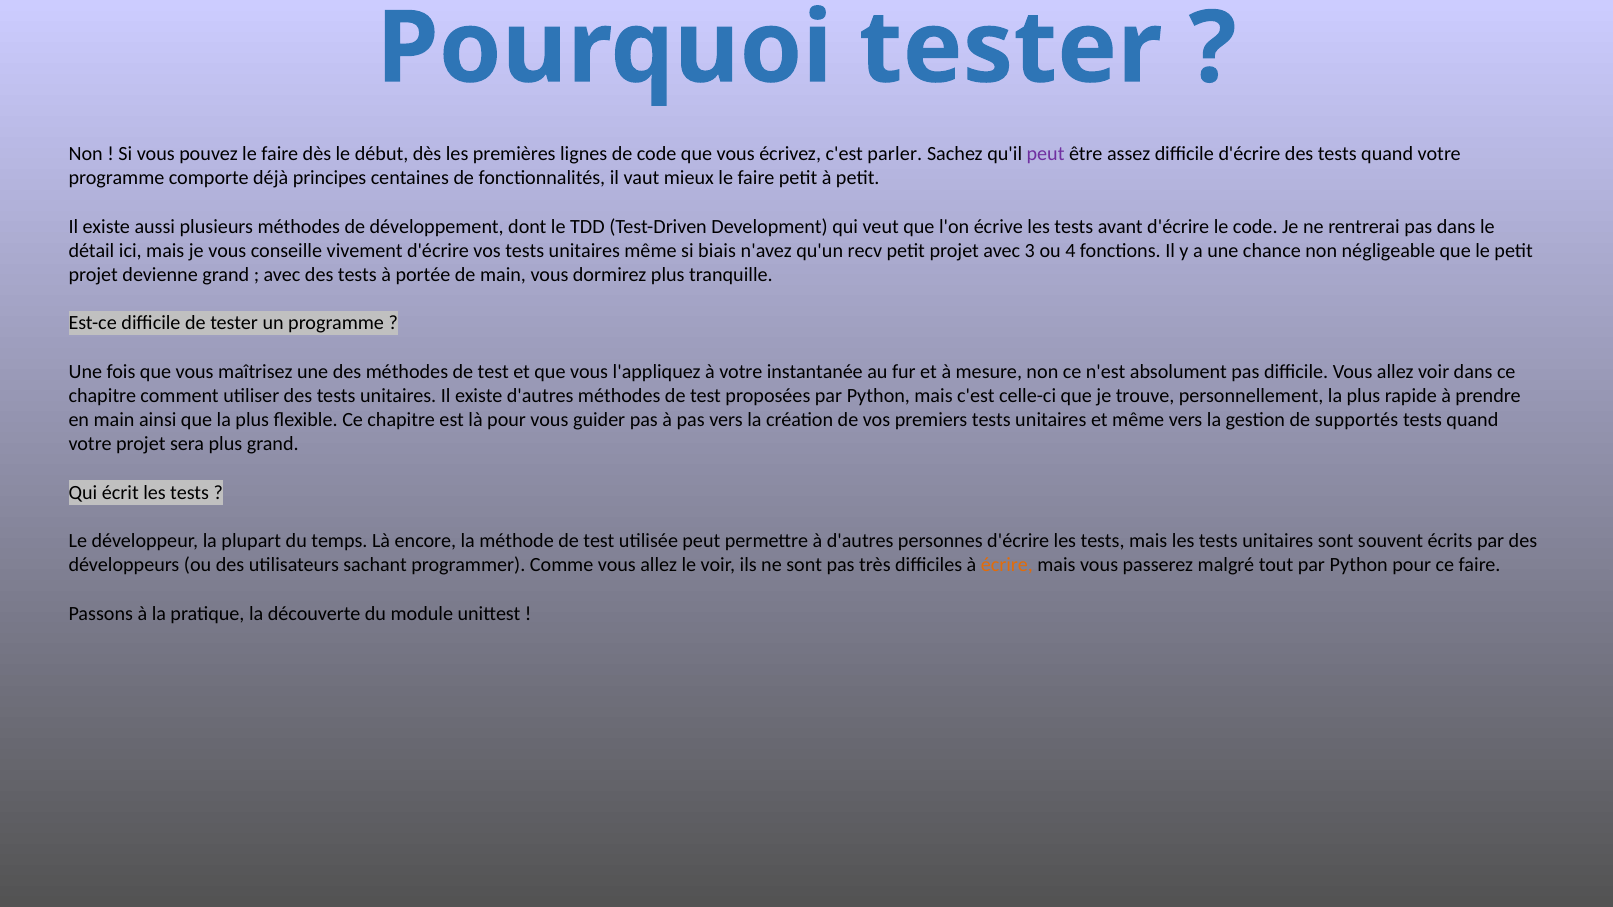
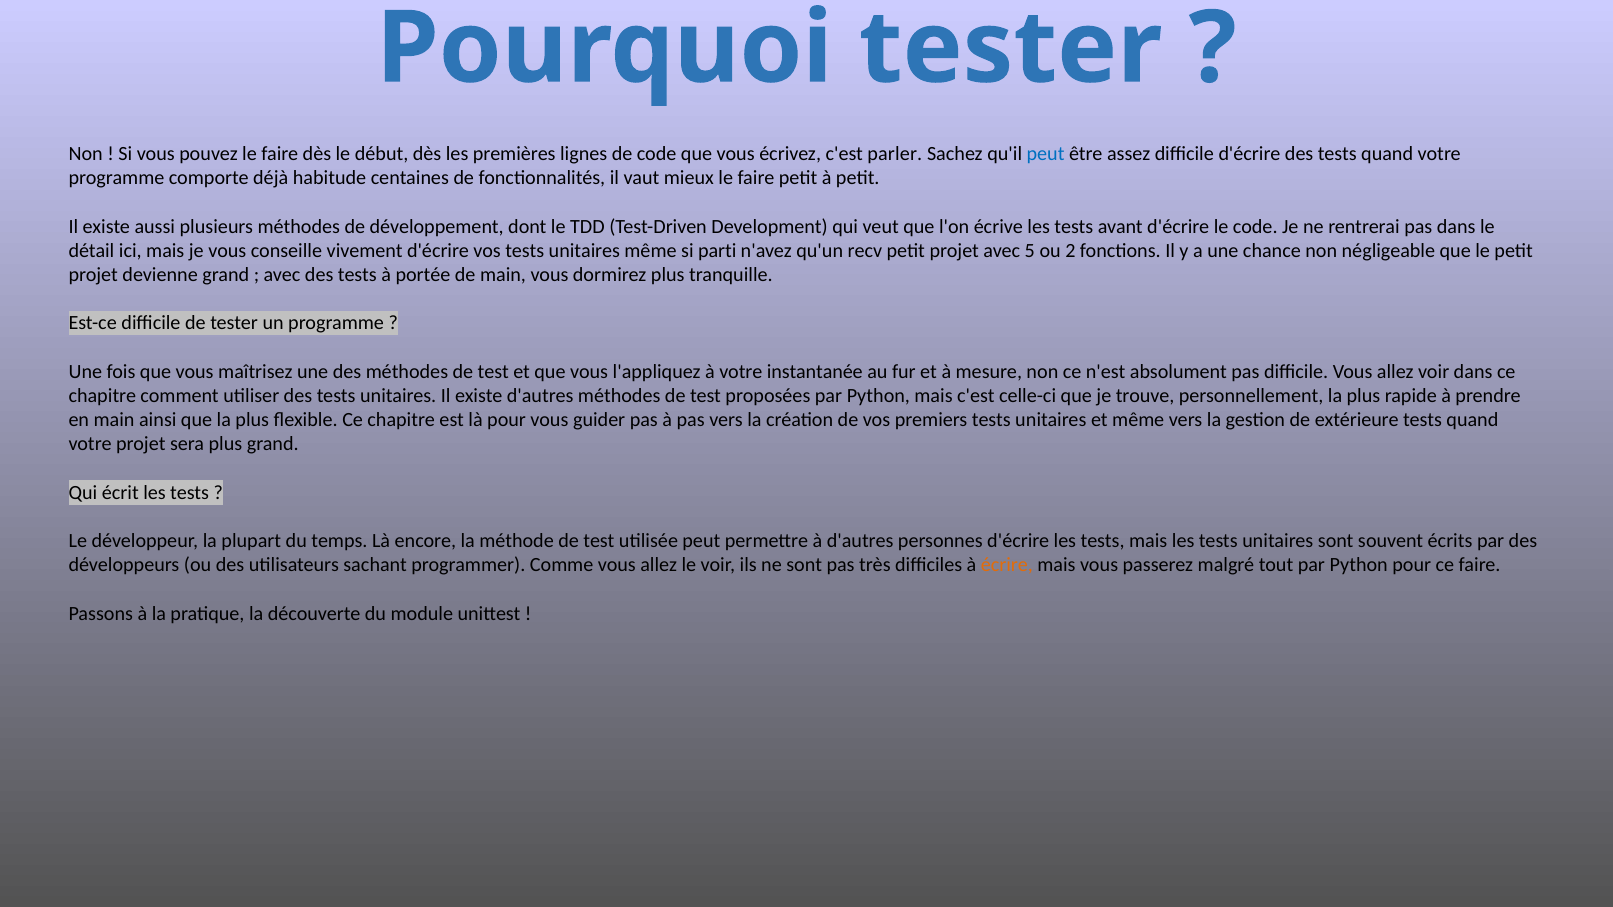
peut at (1046, 154) colour: purple -> blue
principes: principes -> habitude
biais: biais -> parti
3: 3 -> 5
4: 4 -> 2
supportés: supportés -> extérieure
